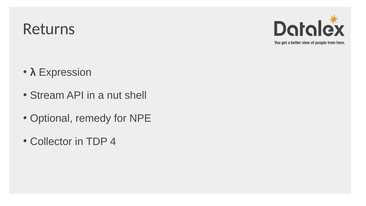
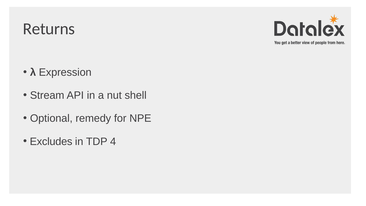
Collector: Collector -> Excludes
